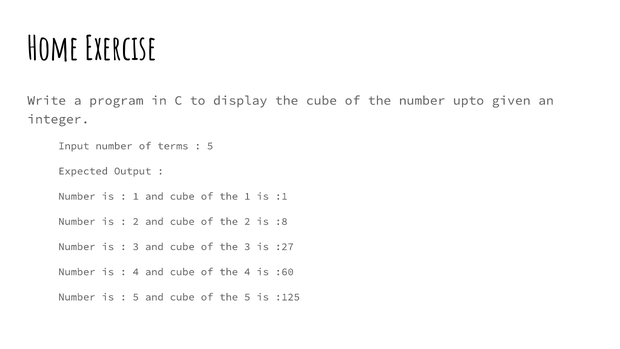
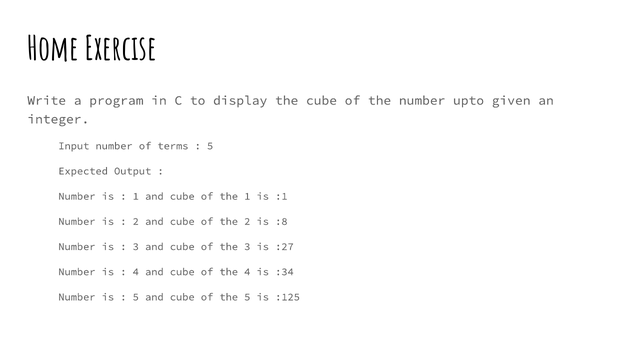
:60: :60 -> :34
